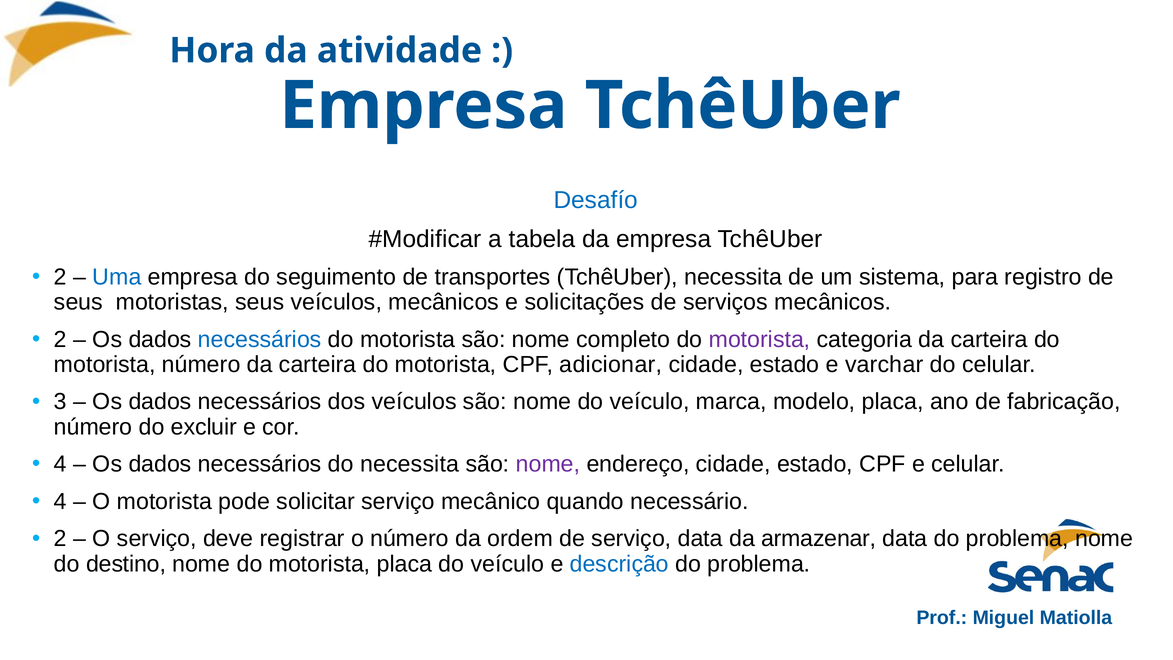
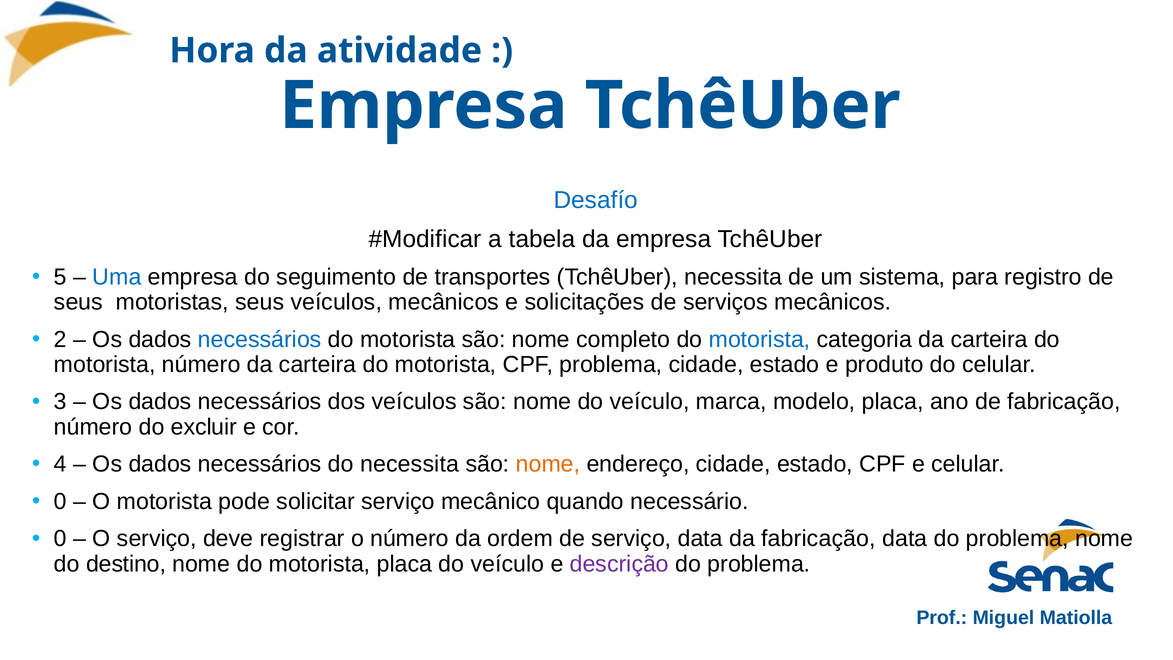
2 at (60, 277): 2 -> 5
motorista at (760, 339) colour: purple -> blue
CPF adicionar: adicionar -> problema
varchar: varchar -> produto
nome at (548, 464) colour: purple -> orange
4 at (60, 501): 4 -> 0
2 at (60, 539): 2 -> 0
da armazenar: armazenar -> fabricação
descrição colour: blue -> purple
